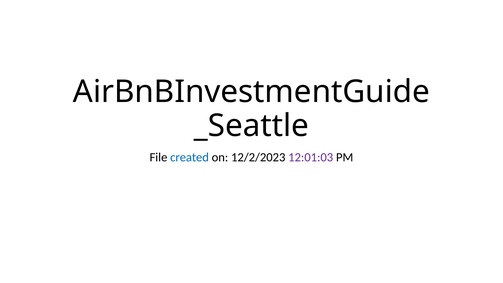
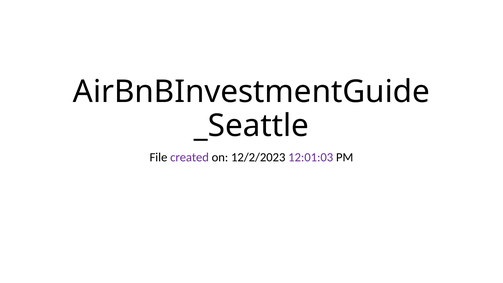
created colour: blue -> purple
